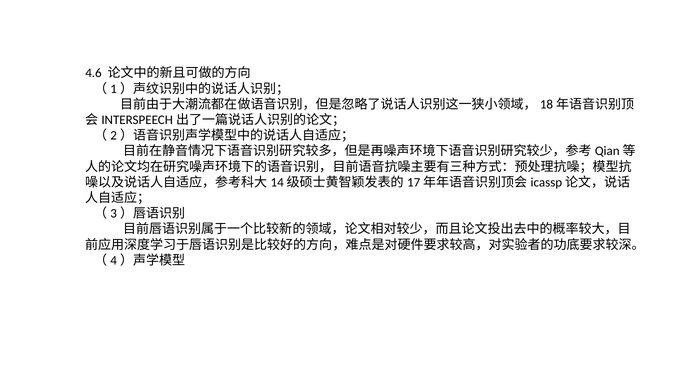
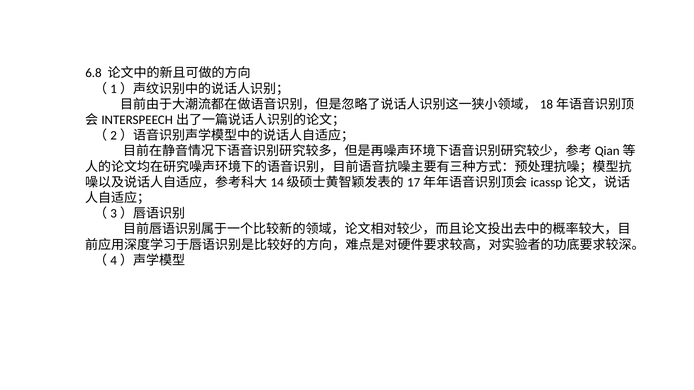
4.6: 4.6 -> 6.8
